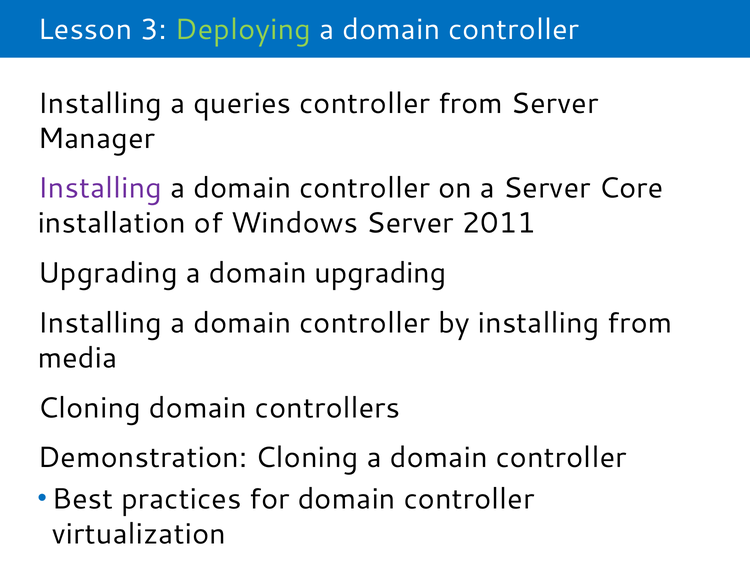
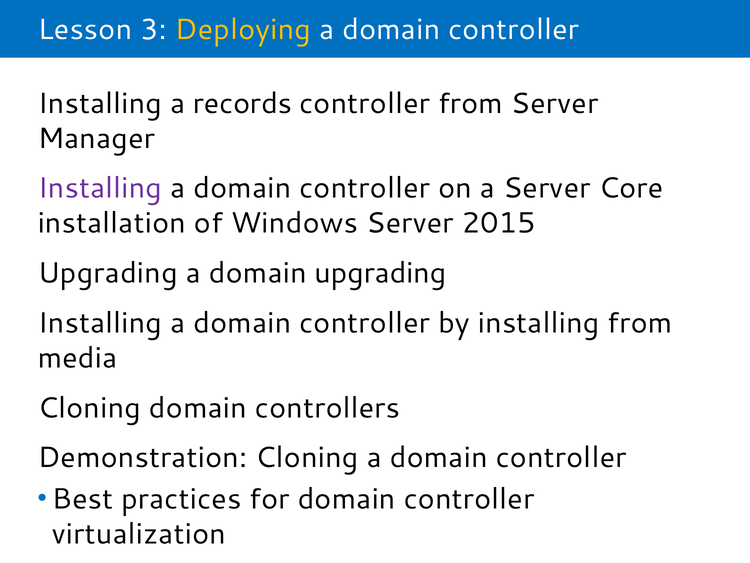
Deploying colour: light green -> yellow
queries: queries -> records
2011: 2011 -> 2015
